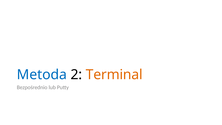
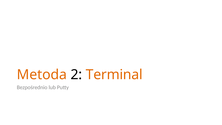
Metoda colour: blue -> orange
